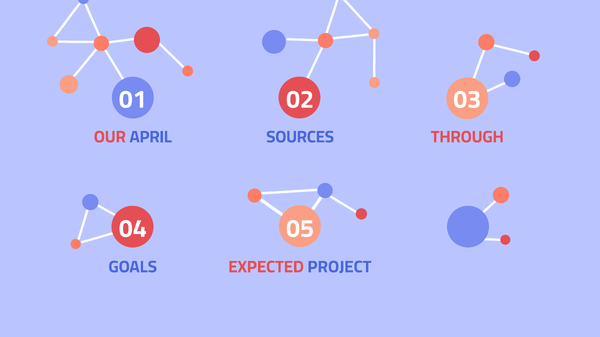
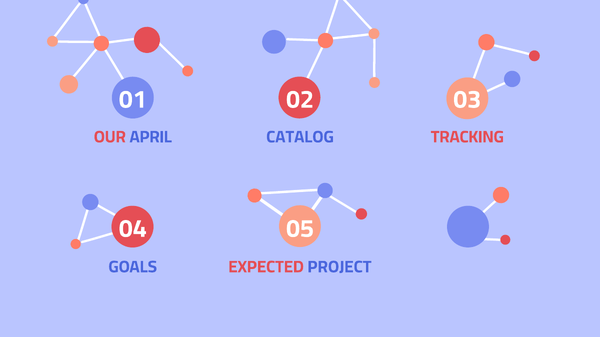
SOURCES: SOURCES -> CATALOG
THROUGH: THROUGH -> TRACKING
